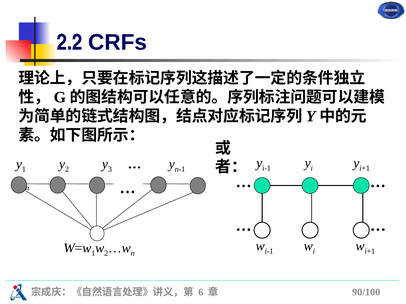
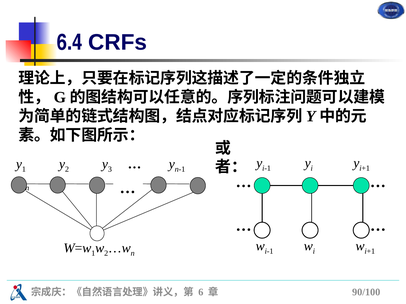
2.2: 2.2 -> 6.4
